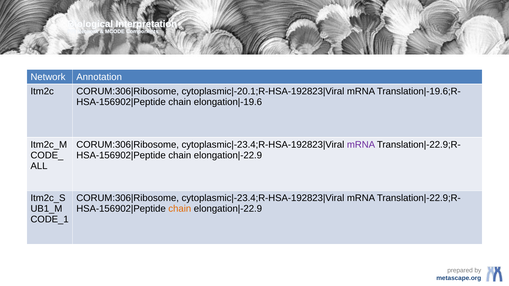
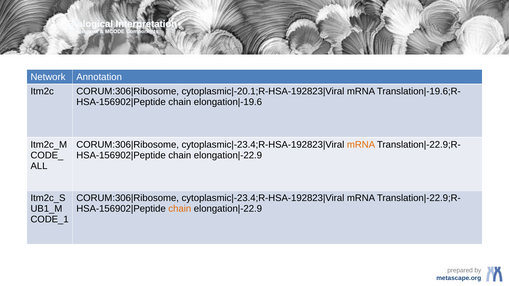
mRNA at (361, 145) colour: purple -> orange
